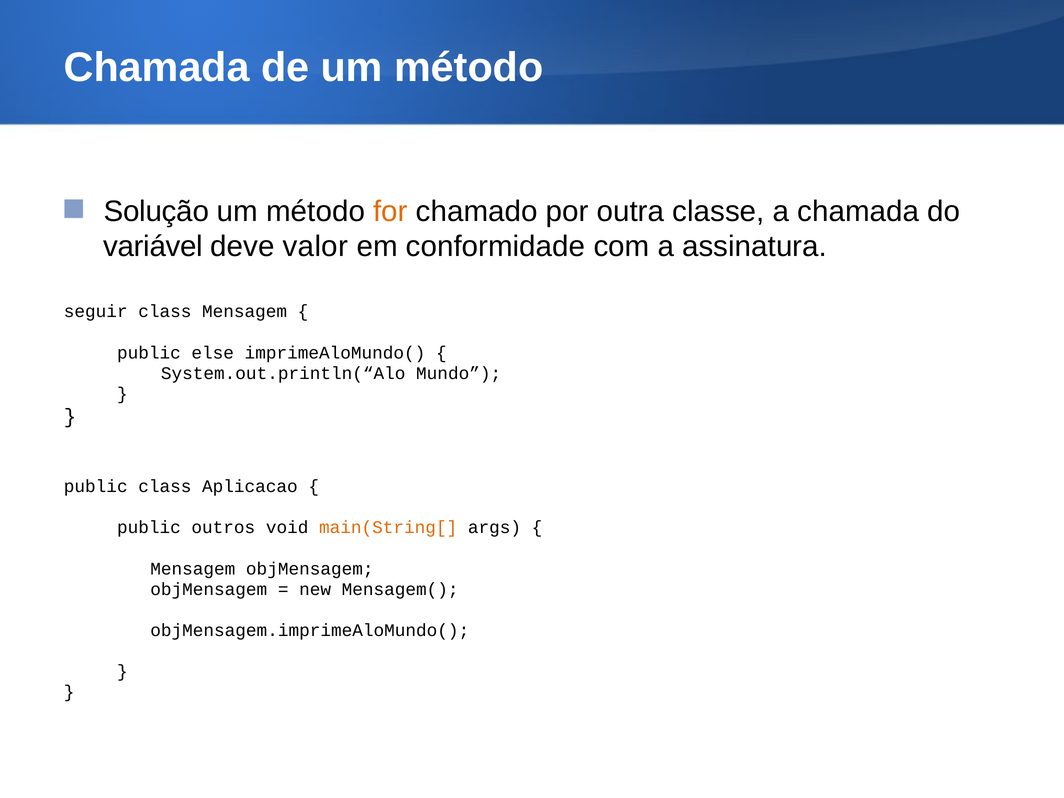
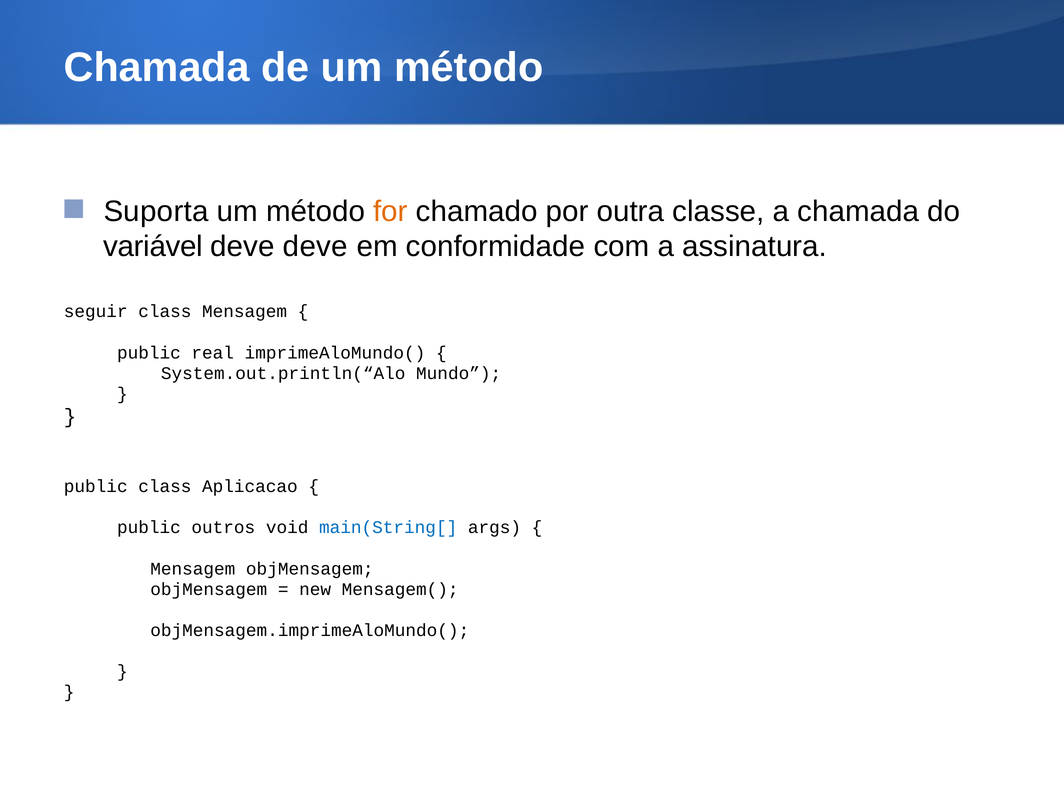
Solução: Solução -> Suporta
deve valor: valor -> deve
else: else -> real
main(String[ colour: orange -> blue
